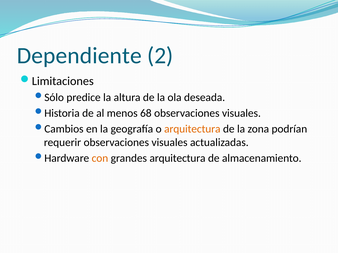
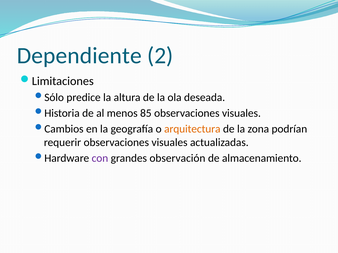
68: 68 -> 85
con colour: orange -> purple
grandes arquitectura: arquitectura -> observación
